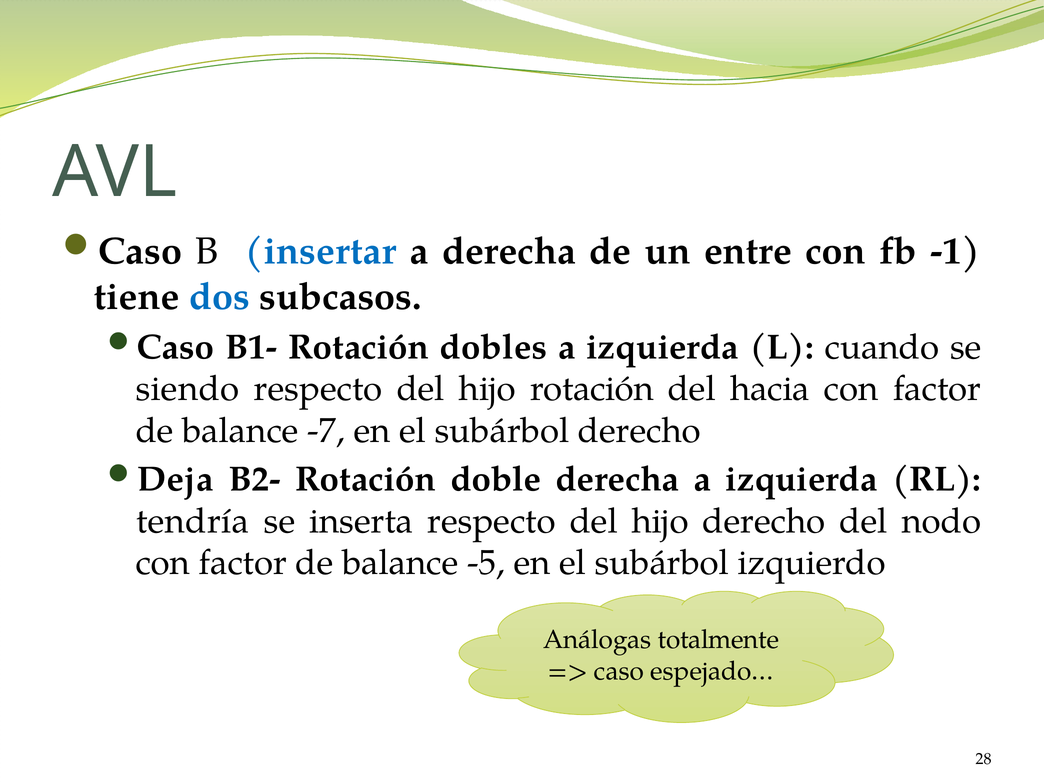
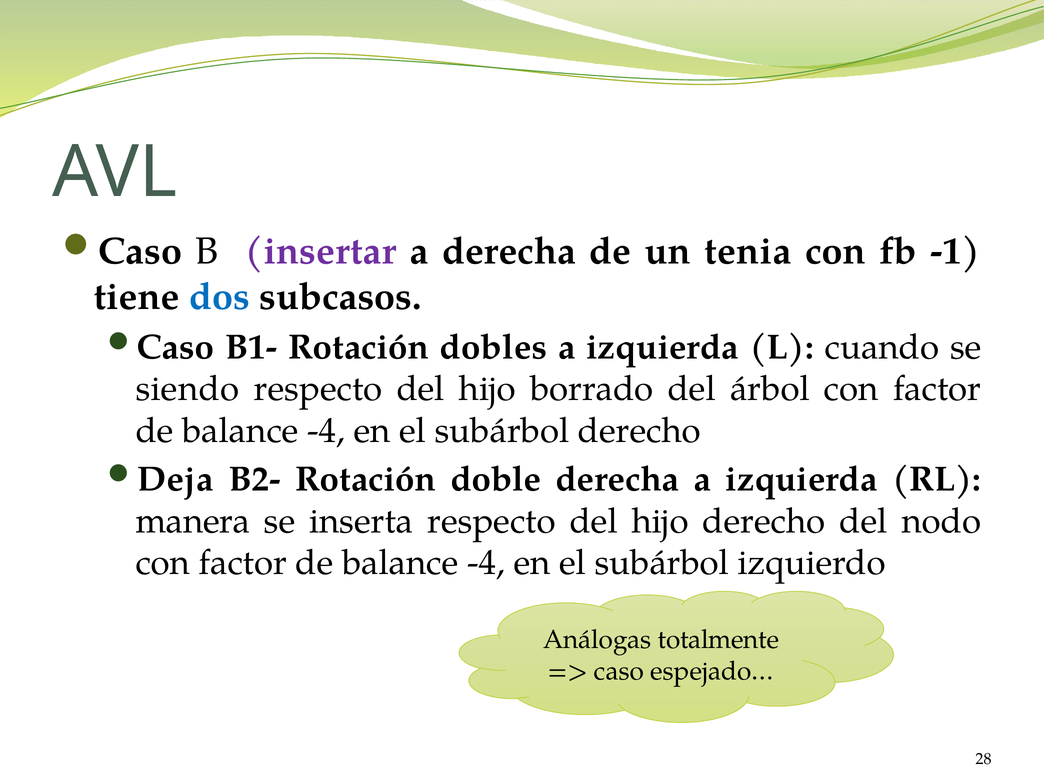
insertar colour: blue -> purple
entre: entre -> tenia
hijo rotación: rotación -> borrado
hacia: hacia -> árbol
-7 at (326, 431): -7 -> -4
tendría: tendría -> manera
-5 at (486, 563): -5 -> -4
